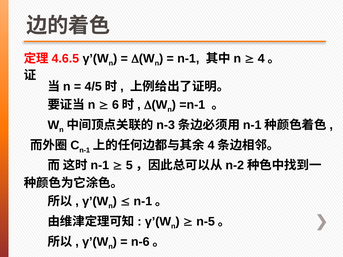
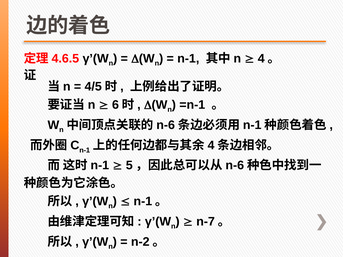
n-3 at (166, 125): n-3 -> n-6
n-2 at (235, 165): n-2 -> n-6
n-5: n-5 -> n-7
n-6: n-6 -> n-2
